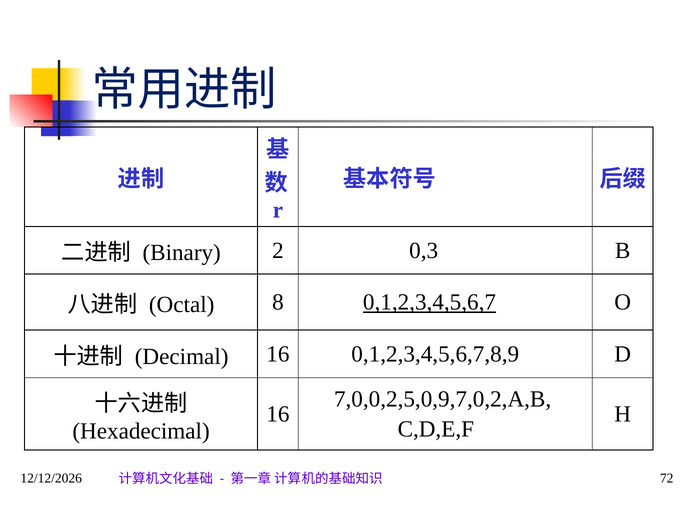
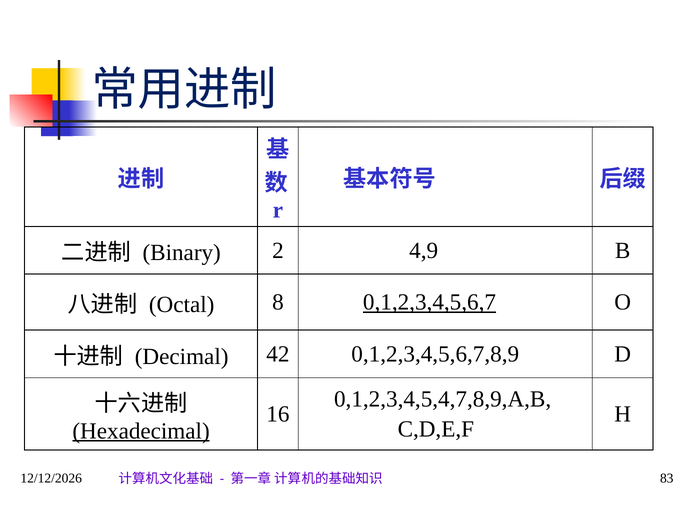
0,3: 0,3 -> 4,9
Decimal 16: 16 -> 42
7,0,0,2,5,0,9,7,0,2,A,B: 7,0,0,2,5,0,9,7,0,2,A,B -> 0,1,2,3,4,5,4,7,8,9,A,B
Hexadecimal underline: none -> present
72: 72 -> 83
